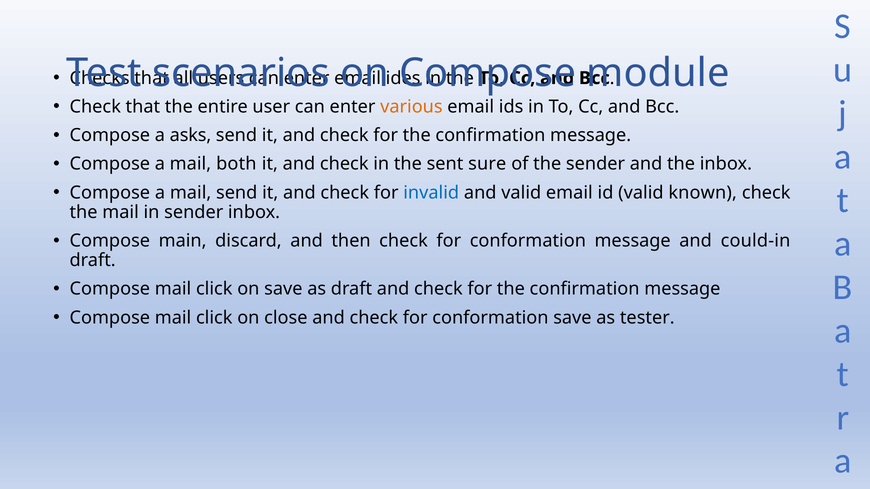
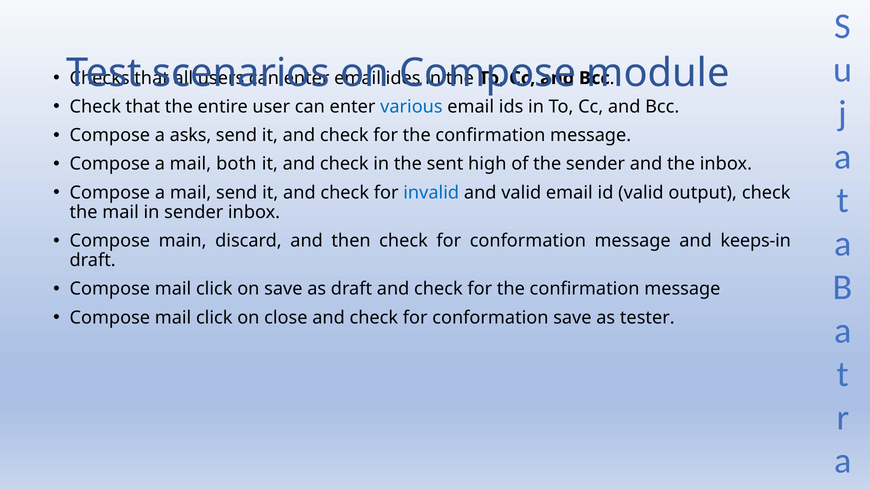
various colour: orange -> blue
sure: sure -> high
known: known -> output
could-in: could-in -> keeps-in
